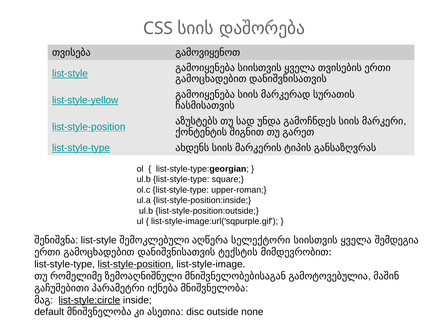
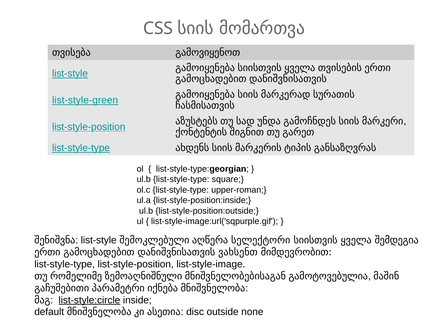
დაშორება: დაშორება -> მომართვა
list-style-yellow: list-style-yellow -> list-style-green
ტექსტის: ტექსტის -> ვახსენთ
list-style-position at (136, 264) underline: present -> none
